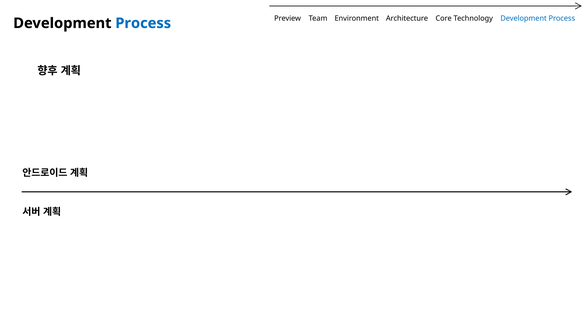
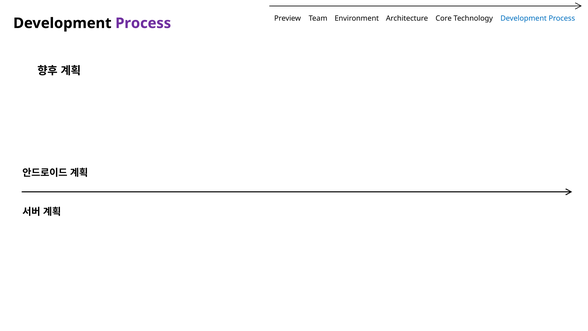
Process at (143, 23) colour: blue -> purple
